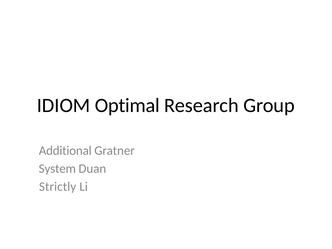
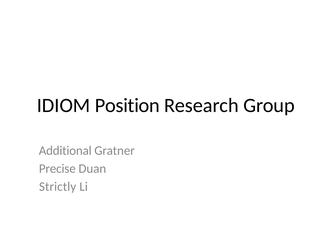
Optimal: Optimal -> Position
System: System -> Precise
